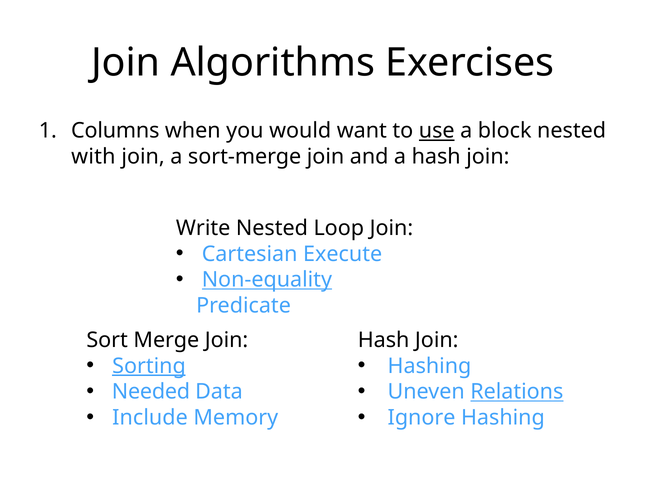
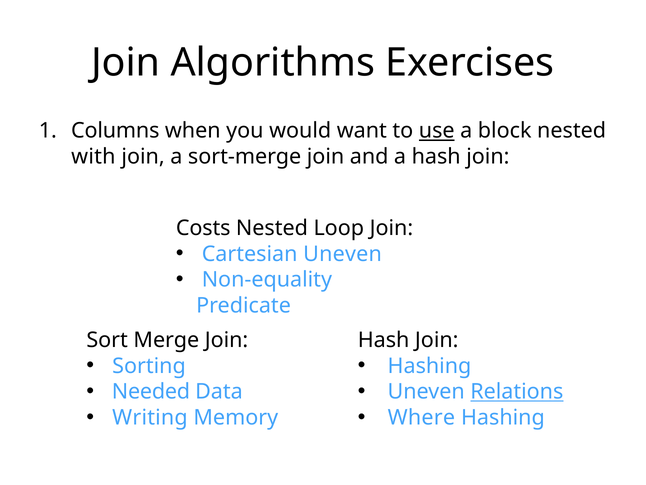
Write: Write -> Costs
Cartesian Execute: Execute -> Uneven
Non-equality underline: present -> none
Sorting underline: present -> none
Include: Include -> Writing
Ignore: Ignore -> Where
